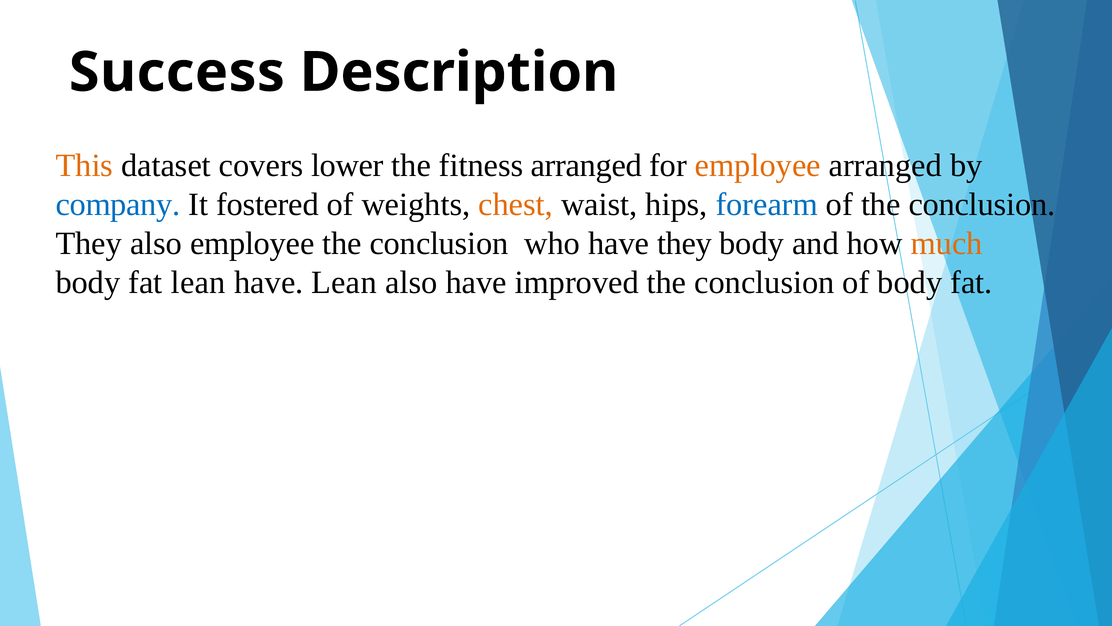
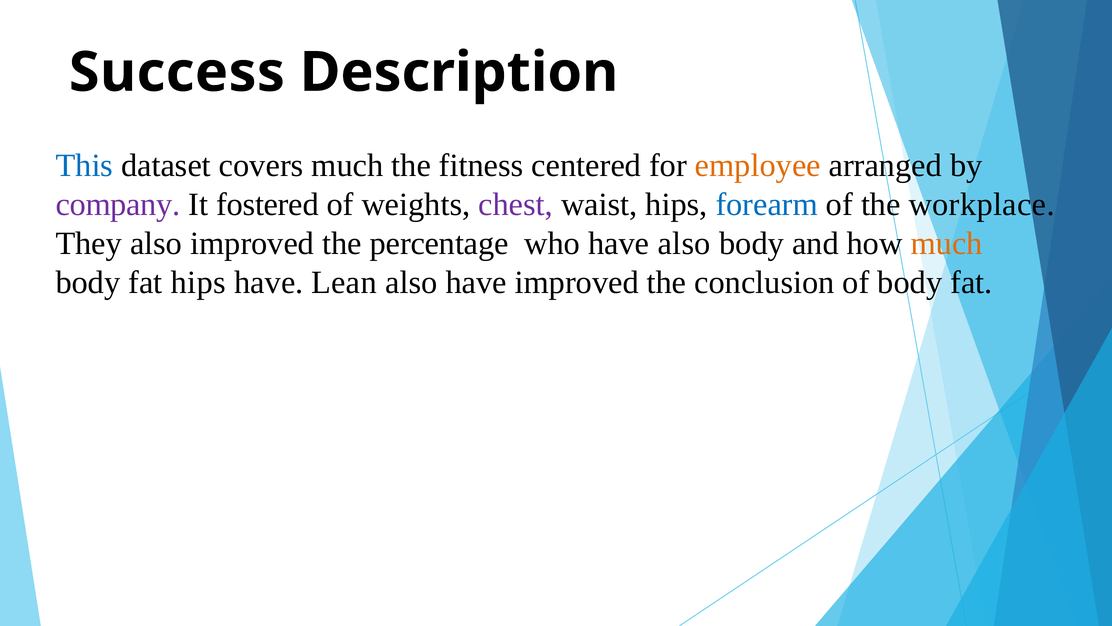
This colour: orange -> blue
covers lower: lower -> much
fitness arranged: arranged -> centered
company colour: blue -> purple
chest colour: orange -> purple
of the conclusion: conclusion -> workplace
also employee: employee -> improved
conclusion at (439, 243): conclusion -> percentage
have they: they -> also
fat lean: lean -> hips
